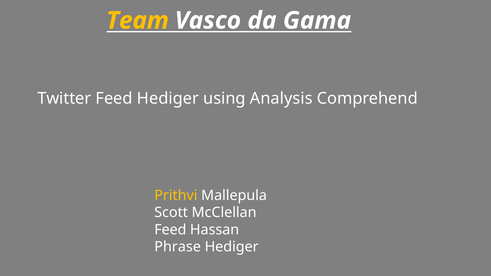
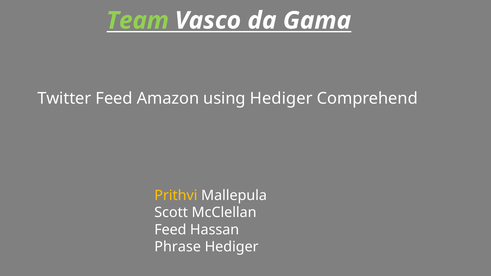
Team colour: yellow -> light green
Feed Hediger: Hediger -> Amazon
using Analysis: Analysis -> Hediger
